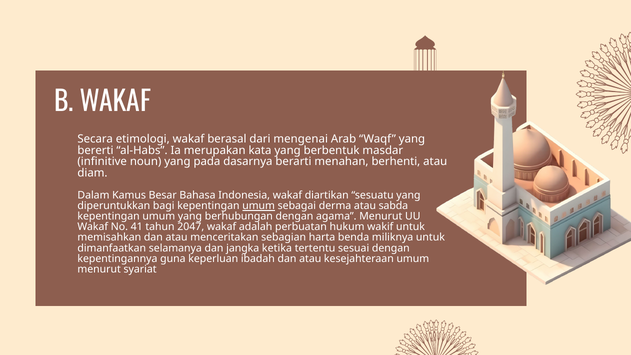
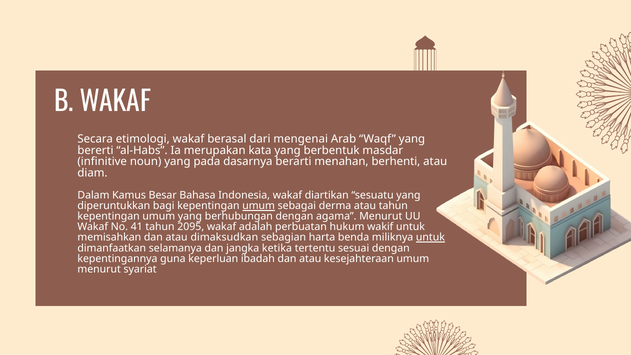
atau sabda: sabda -> tahun
2047: 2047 -> 2095
menceritakan: menceritakan -> dimaksudkan
untuk at (430, 237) underline: none -> present
